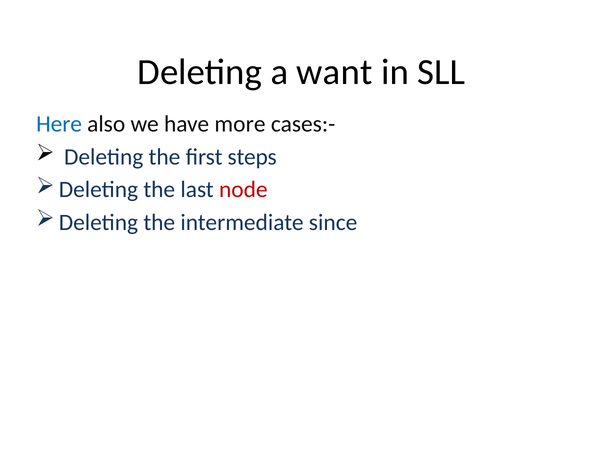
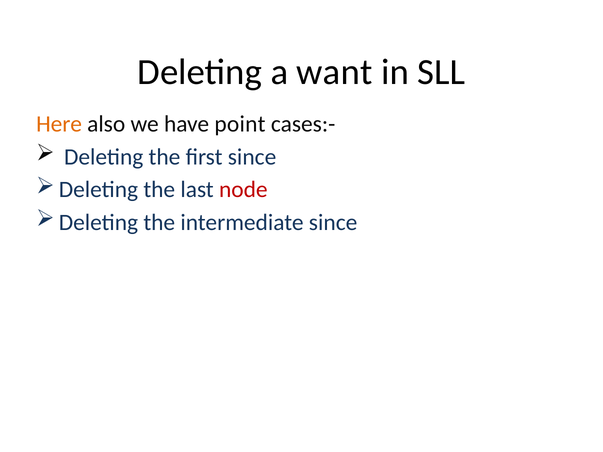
Here colour: blue -> orange
more: more -> point
first steps: steps -> since
